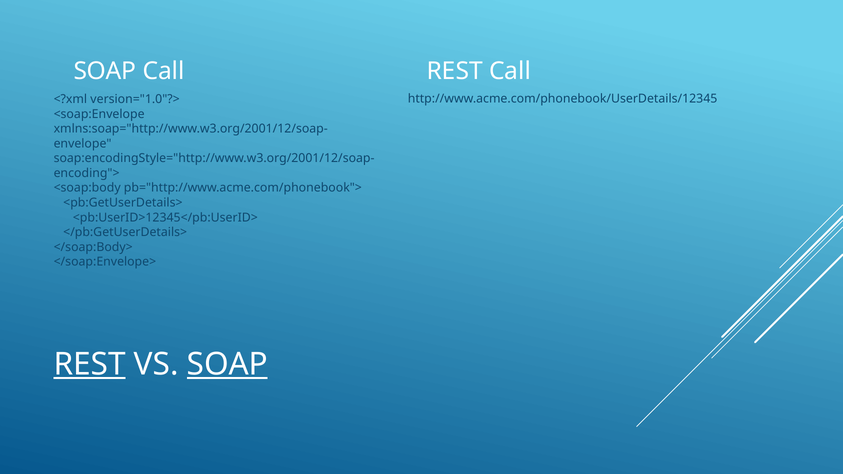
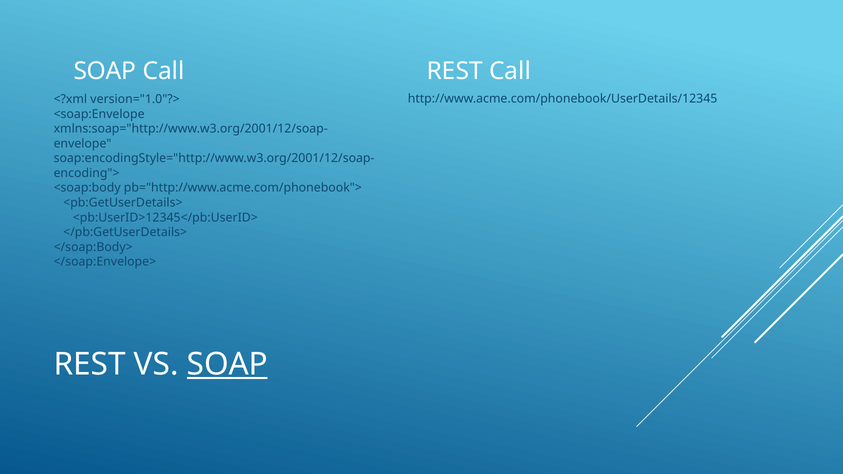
REST at (90, 365) underline: present -> none
